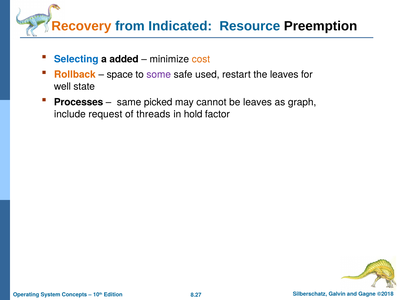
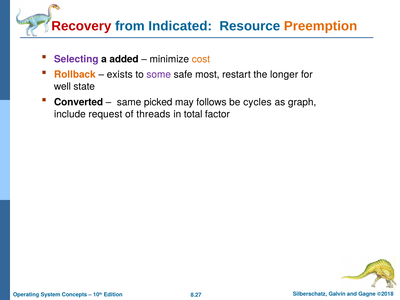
Recovery colour: orange -> red
Preemption colour: black -> orange
Selecting colour: blue -> purple
space: space -> exists
used: used -> most
the leaves: leaves -> longer
Processes: Processes -> Converted
cannot: cannot -> follows
be leaves: leaves -> cycles
hold: hold -> total
